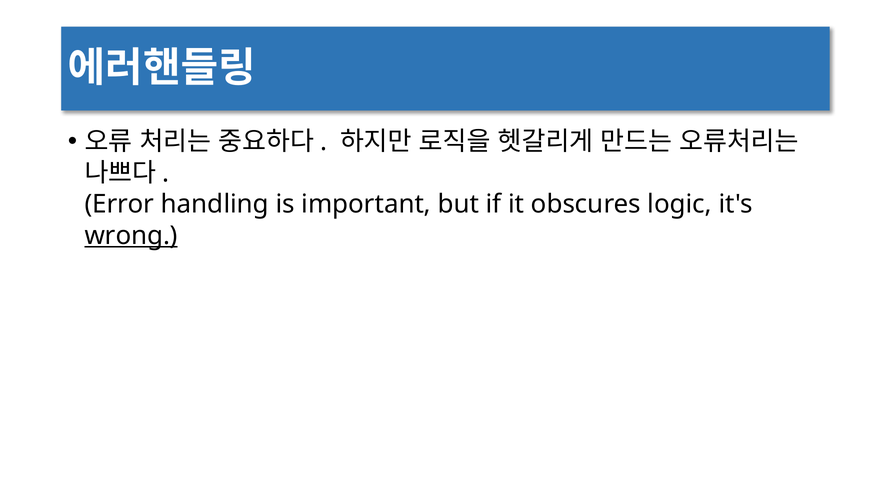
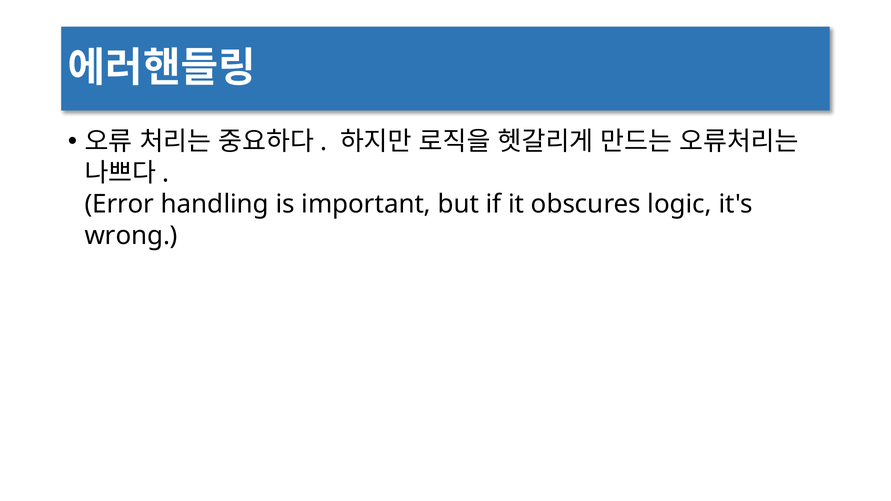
wrong underline: present -> none
